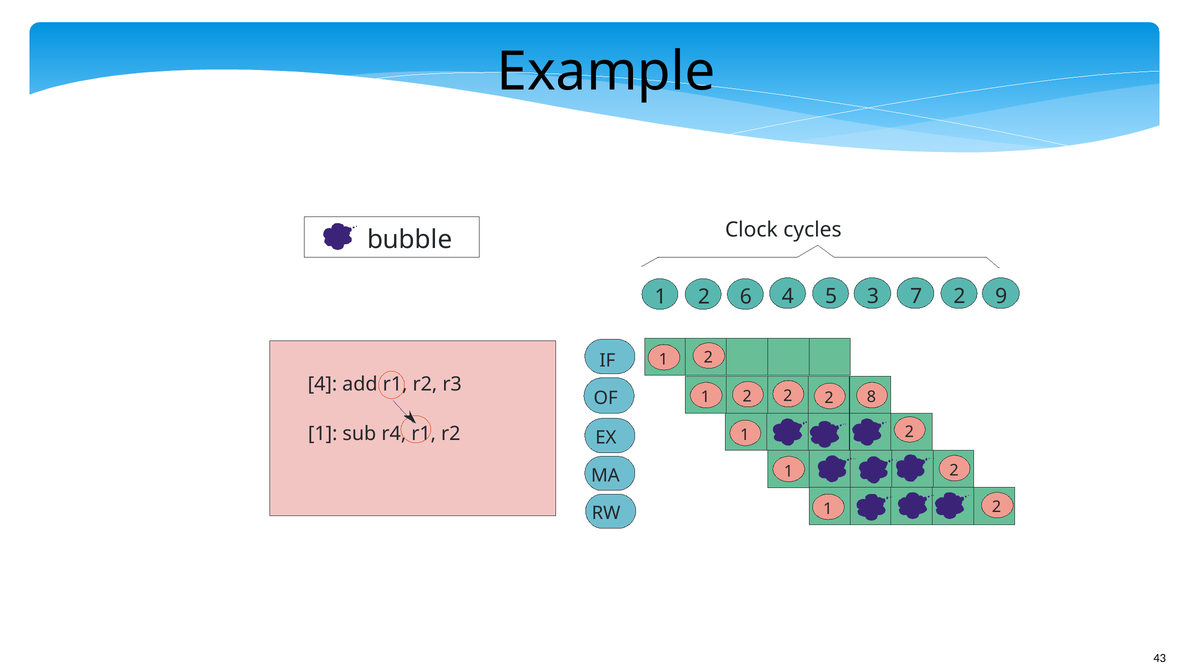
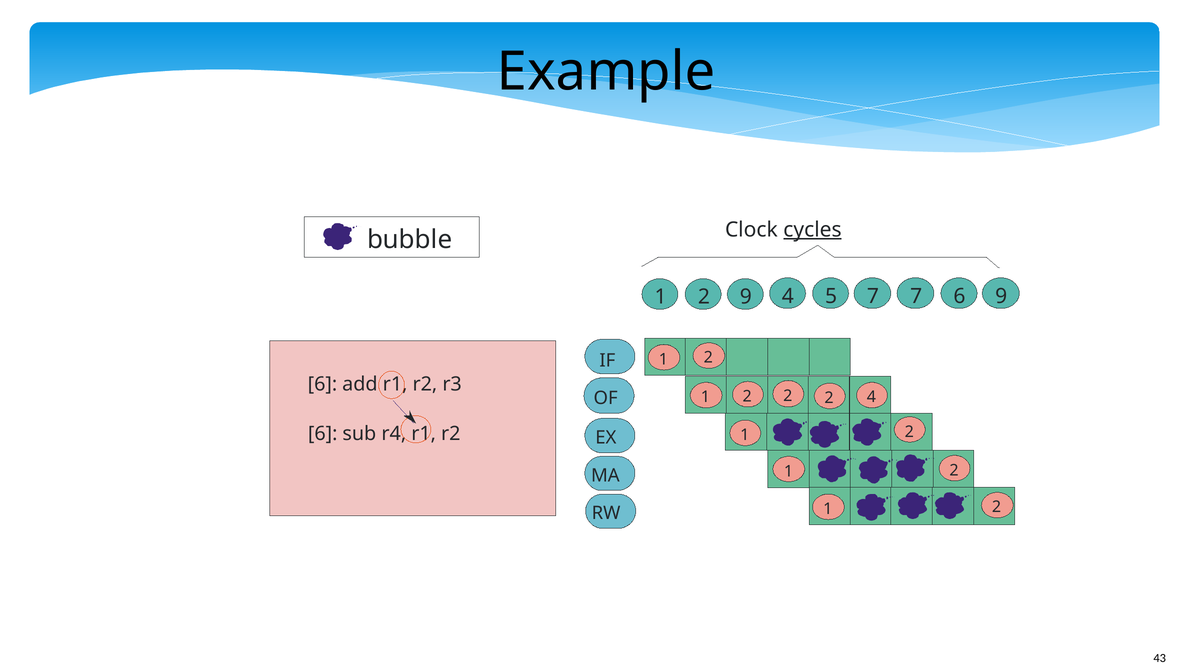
cycles underline: none -> present
2 6: 6 -> 9
5 3: 3 -> 7
7 2: 2 -> 6
4 at (322, 384): 4 -> 6
2 8: 8 -> 4
1 at (323, 434): 1 -> 6
